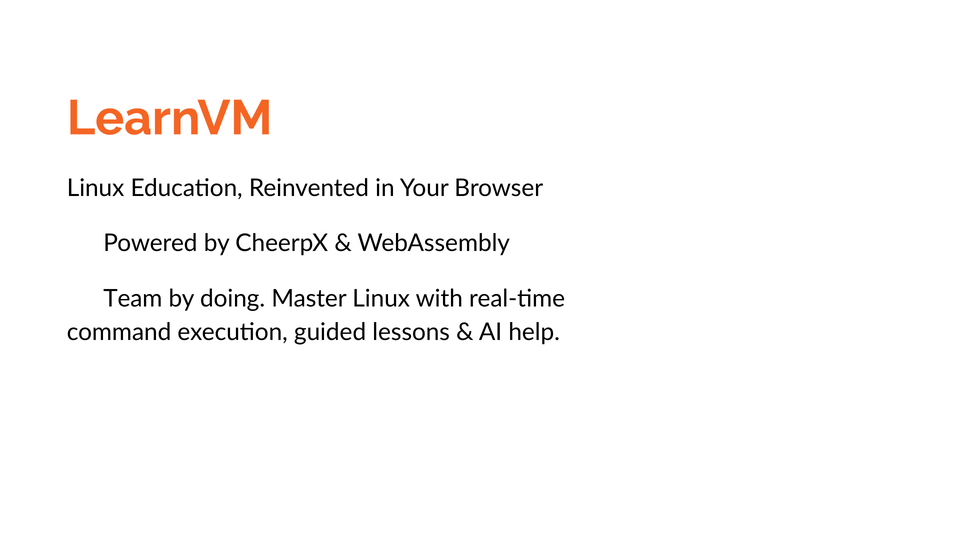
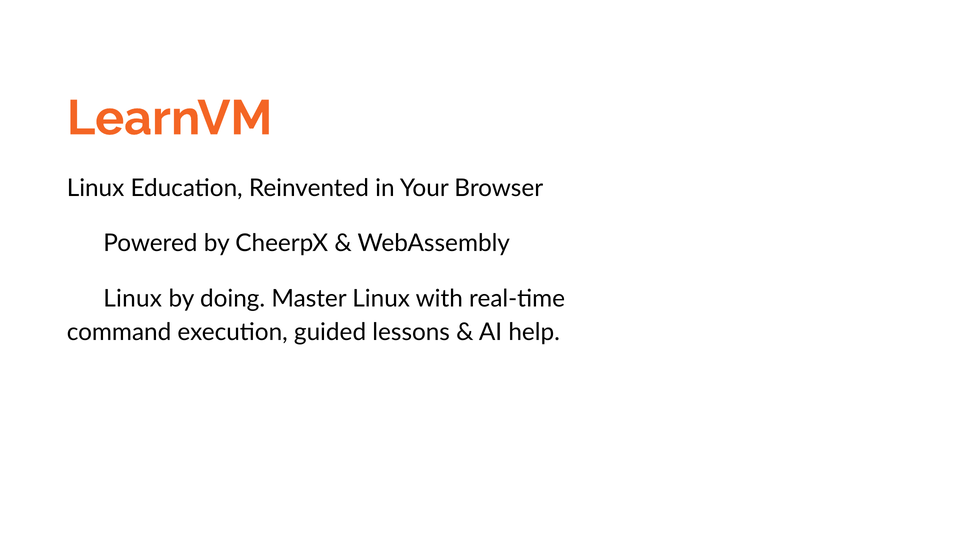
Team at (133, 299): Team -> Linux
